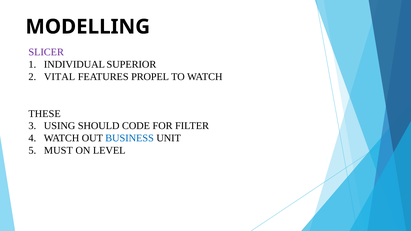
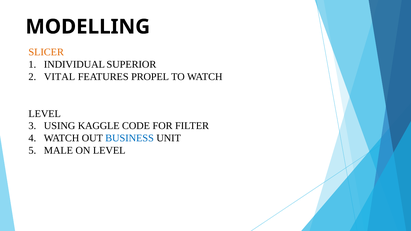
SLICER colour: purple -> orange
THESE at (45, 114): THESE -> LEVEL
SHOULD: SHOULD -> KAGGLE
MUST: MUST -> MALE
